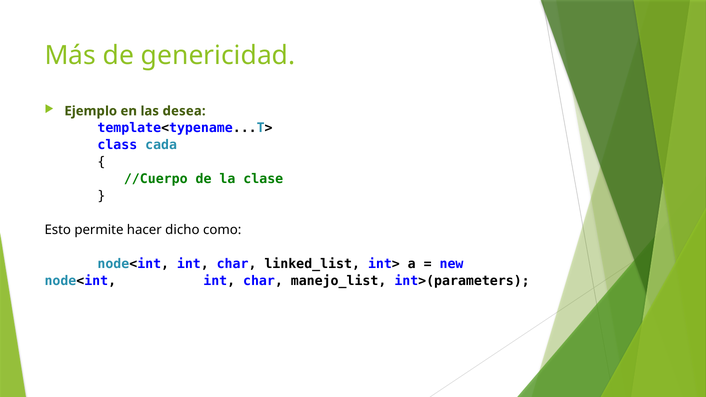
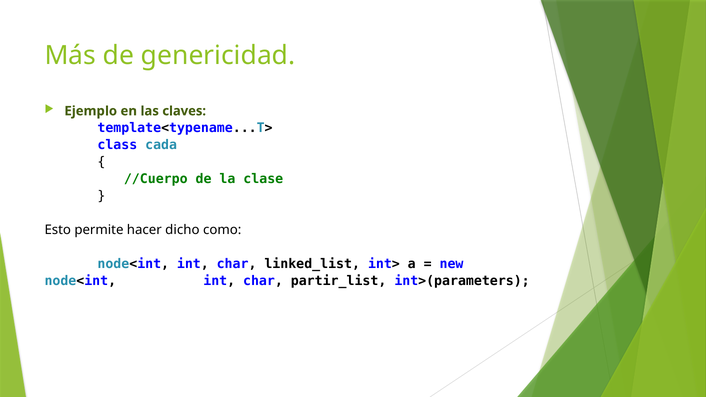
desea: desea -> claves
manejo_list: manejo_list -> partir_list
